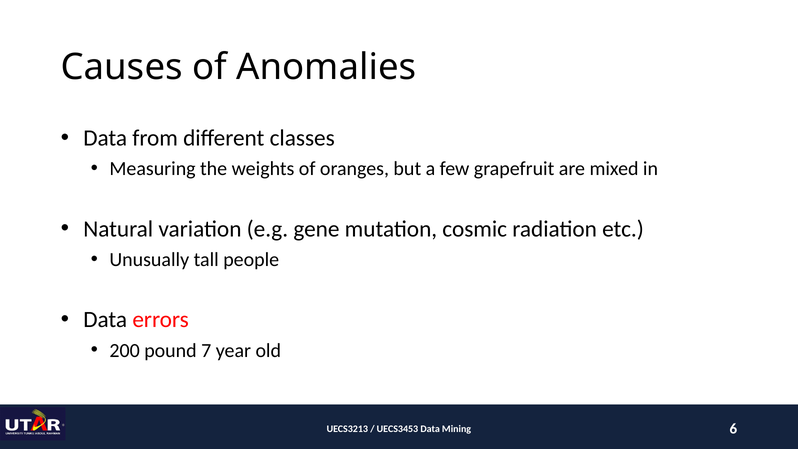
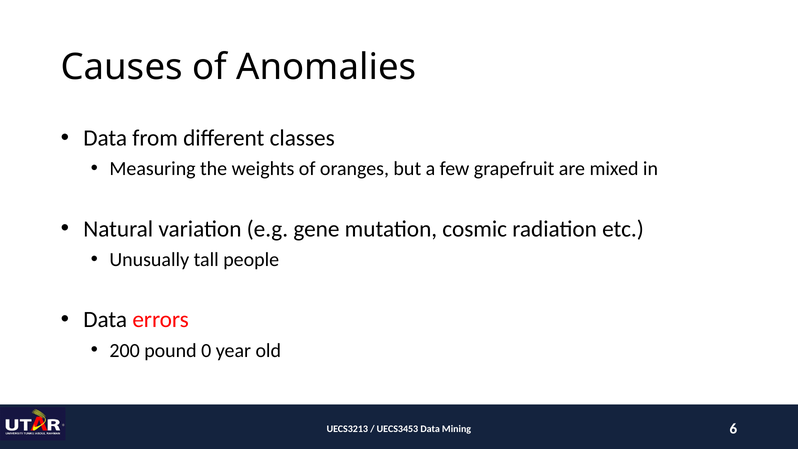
7: 7 -> 0
